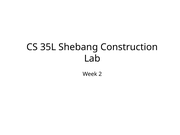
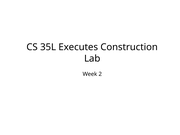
Shebang: Shebang -> Executes
